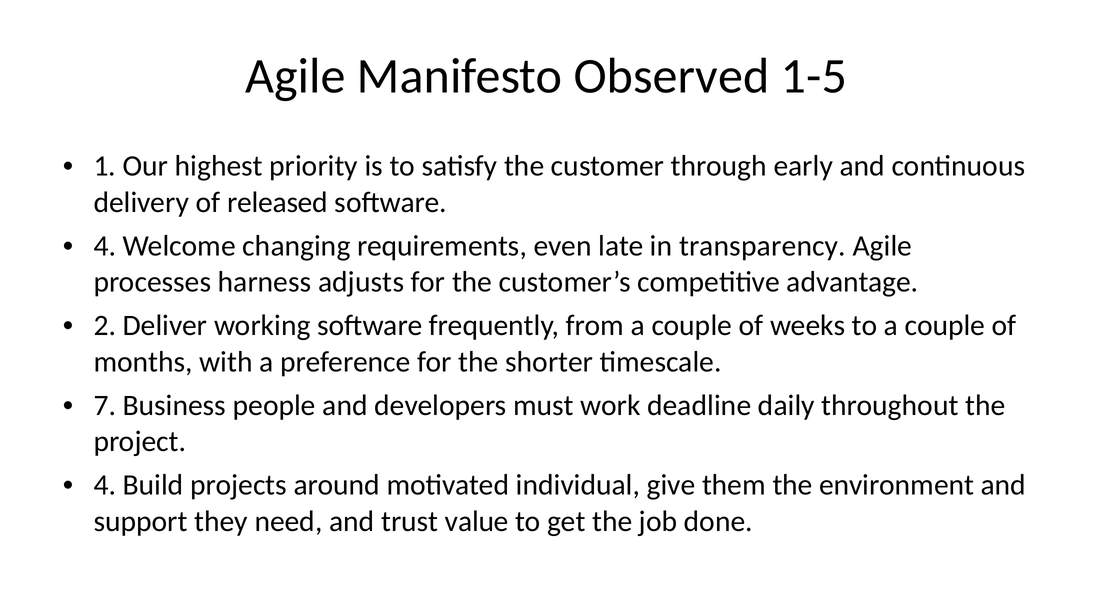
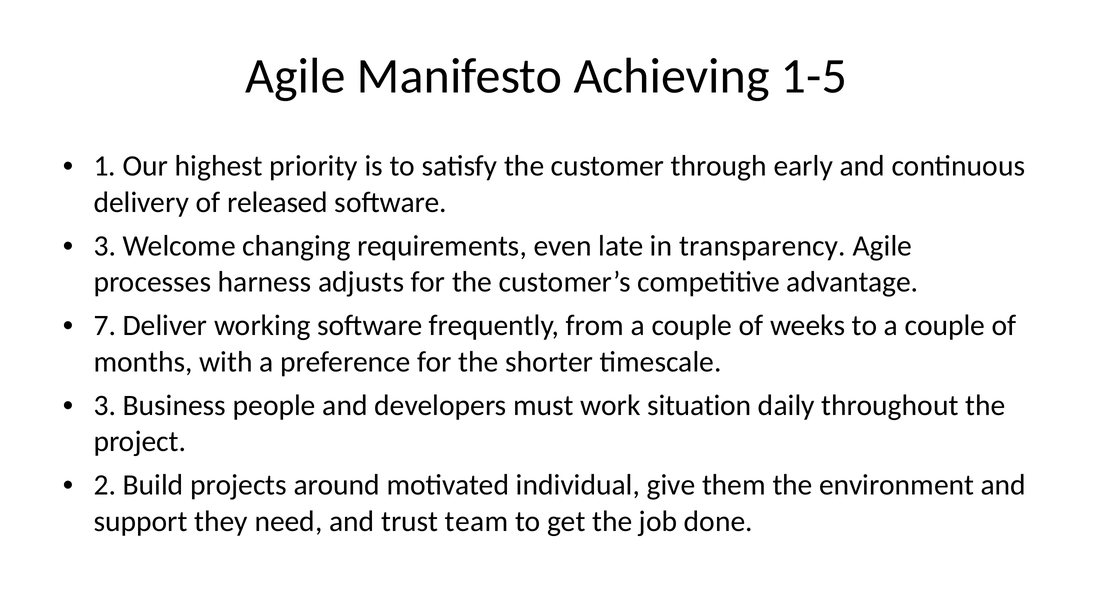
Observed: Observed -> Achieving
4 at (105, 246): 4 -> 3
2: 2 -> 7
7 at (105, 405): 7 -> 3
deadline: deadline -> situation
4 at (105, 485): 4 -> 2
value: value -> team
